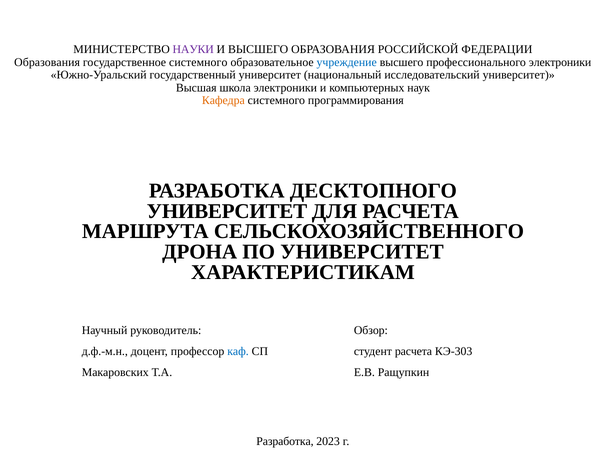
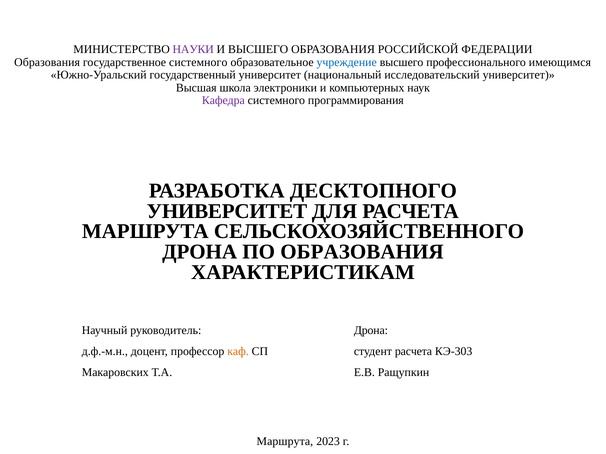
профессионального электроники: электроники -> имеющимся
Кафедра colour: orange -> purple
ПО УНИВЕРСИТЕТ: УНИВЕРСИТЕТ -> ОБРАЗОВАНИЯ
Обзор at (371, 331): Обзор -> Дрона
каф colour: blue -> orange
Разработка at (285, 442): Разработка -> Маршрута
